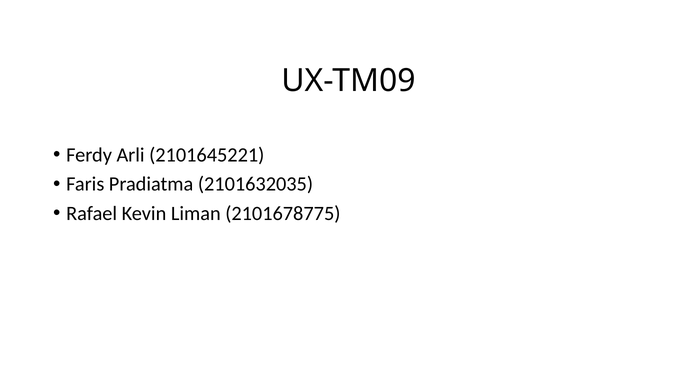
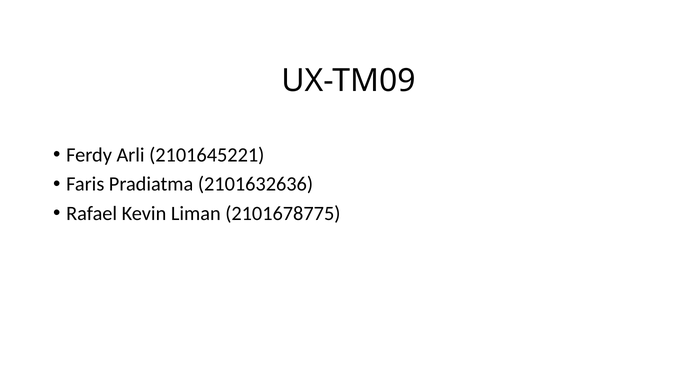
2101632035: 2101632035 -> 2101632636
